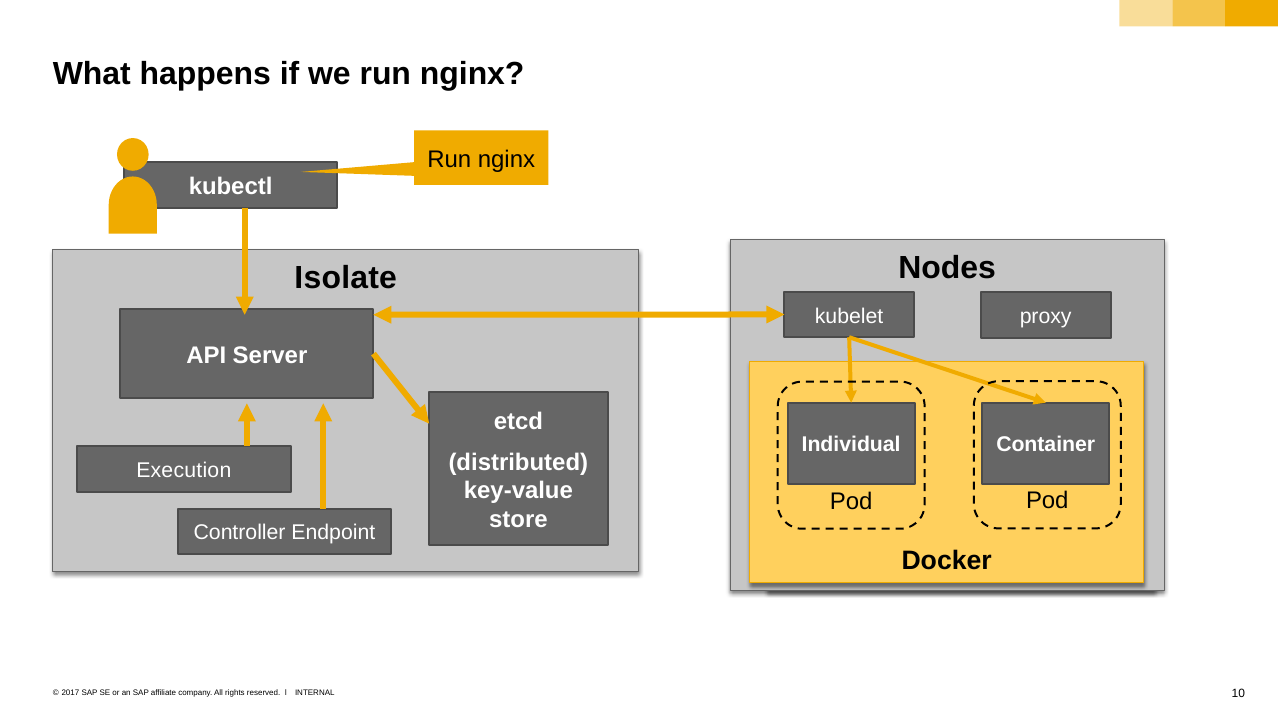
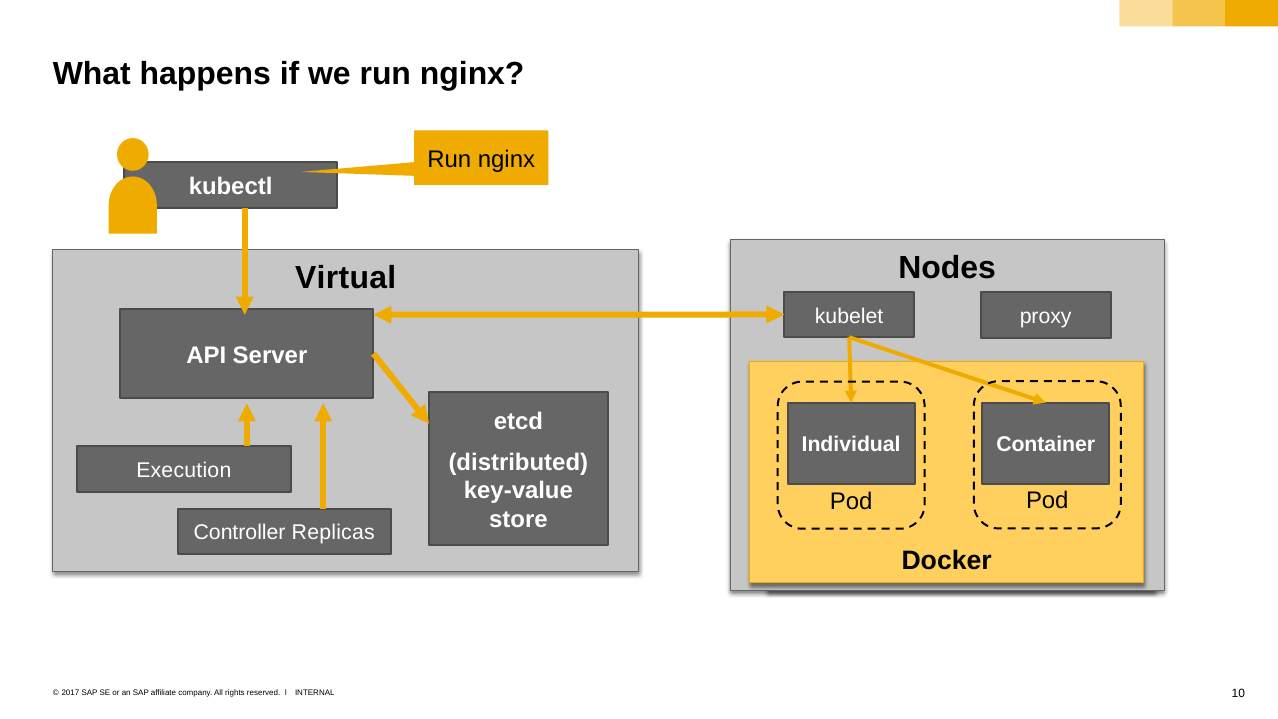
Isolate: Isolate -> Virtual
Endpoint: Endpoint -> Replicas
